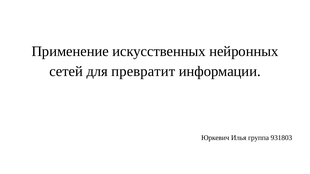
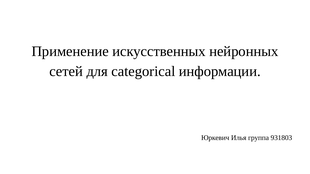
превратит: превратит -> categorical
